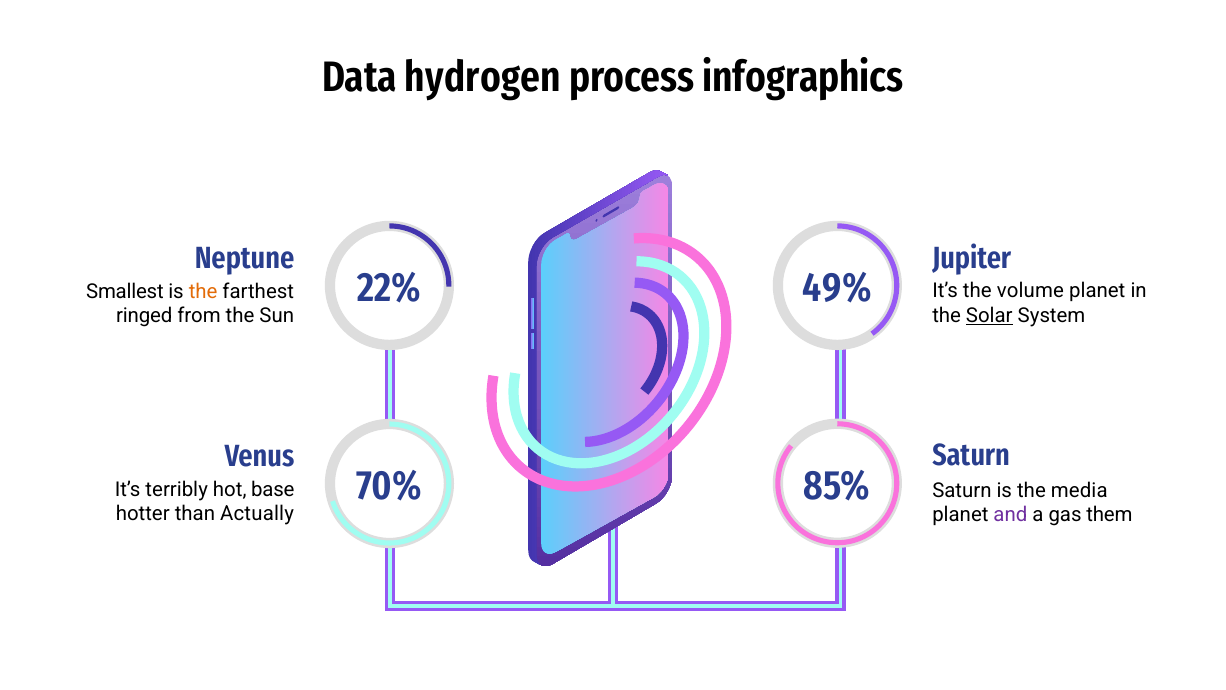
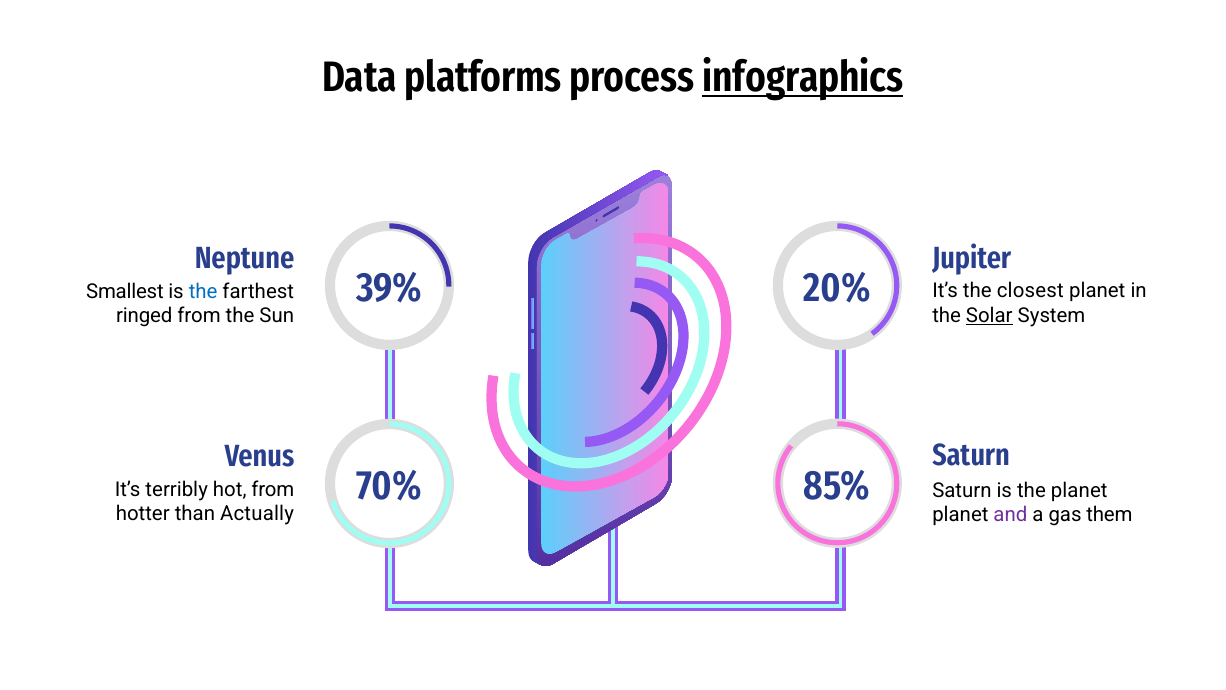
hydrogen: hydrogen -> platforms
infographics underline: none -> present
22%: 22% -> 39%
49%: 49% -> 20%
volume: volume -> closest
the at (203, 291) colour: orange -> blue
hot base: base -> from
the media: media -> planet
